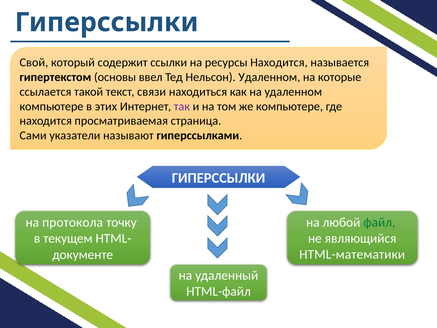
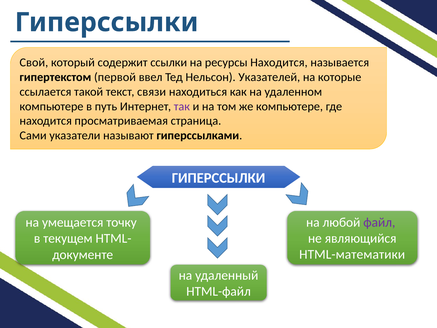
основы: основы -> первой
Нельсон Удаленном: Удаленном -> Указателей
этих: этих -> путь
файл colour: green -> purple
протокола: протокола -> умещается
